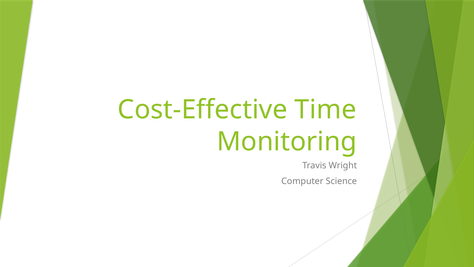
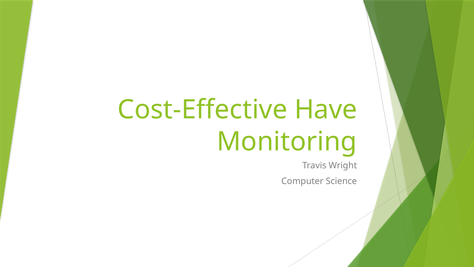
Time: Time -> Have
